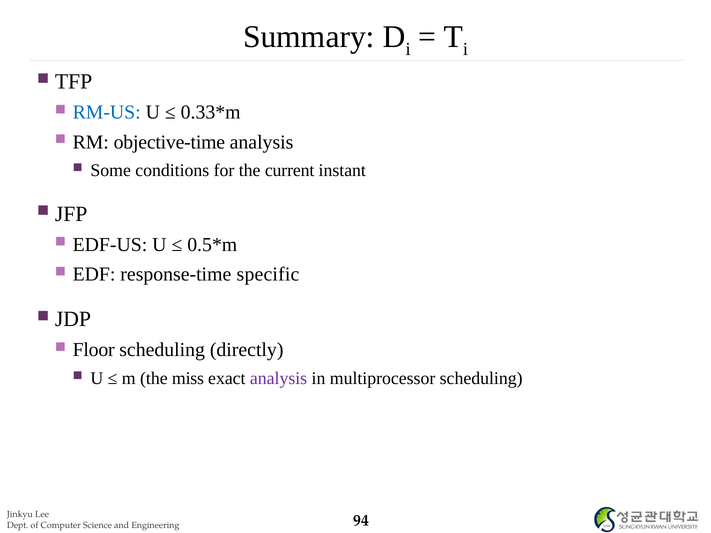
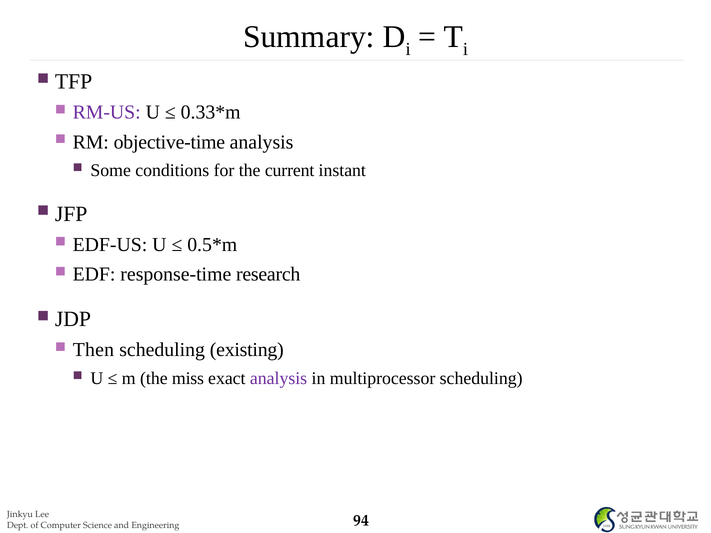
RM-US colour: blue -> purple
specific: specific -> research
Floor: Floor -> Then
directly: directly -> existing
